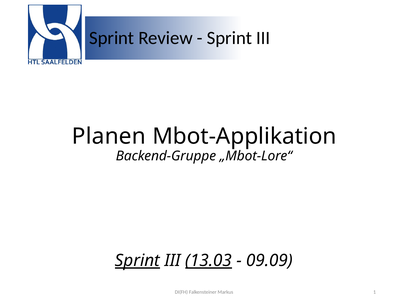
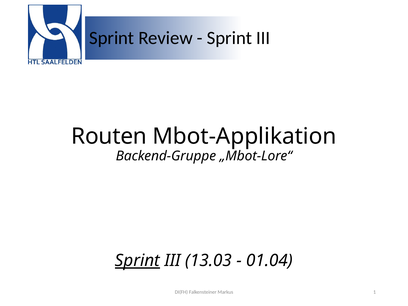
Planen: Planen -> Routen
13.03 underline: present -> none
09.09: 09.09 -> 01.04
